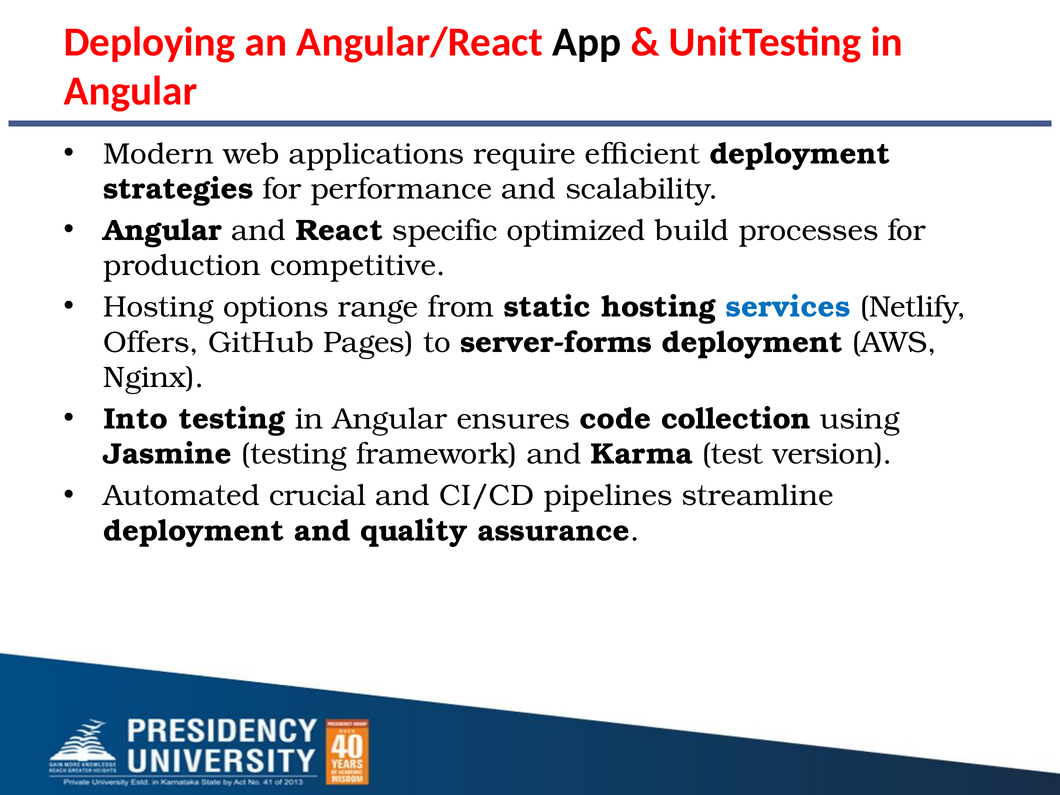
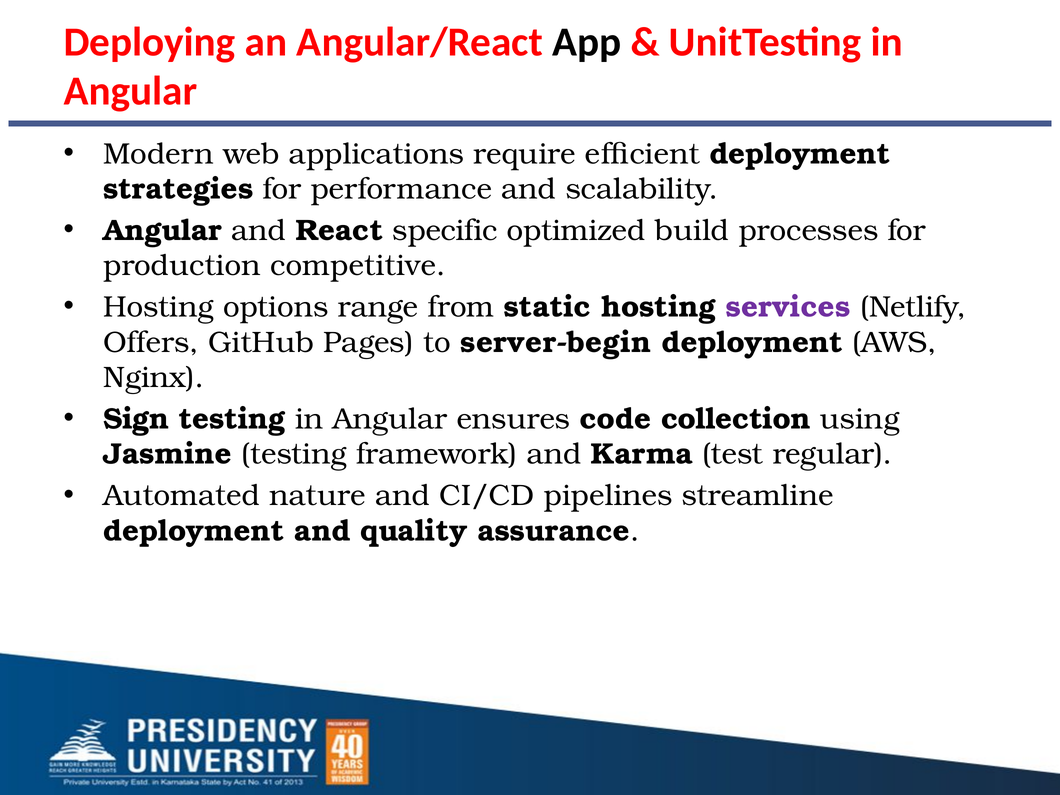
services colour: blue -> purple
server-forms: server-forms -> server-begin
Into: Into -> Sign
version: version -> regular
crucial: crucial -> nature
